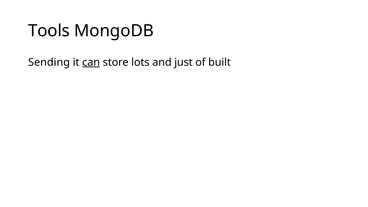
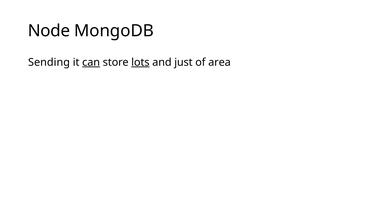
Tools: Tools -> Node
lots underline: none -> present
built: built -> area
